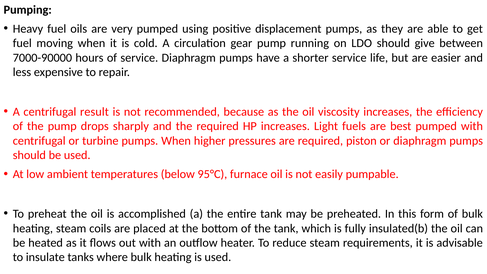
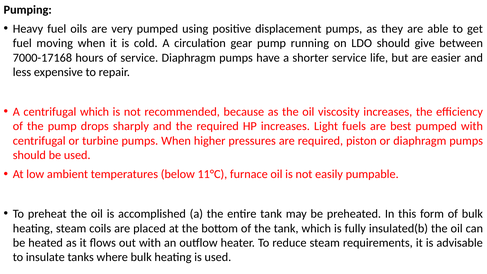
7000-90000: 7000-90000 -> 7000-17168
centrifugal result: result -> which
95°C: 95°C -> 11°C
